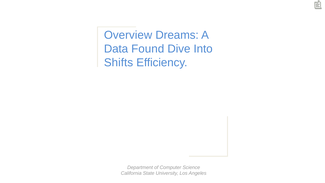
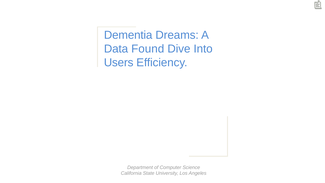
Overview: Overview -> Dementia
Shifts: Shifts -> Users
